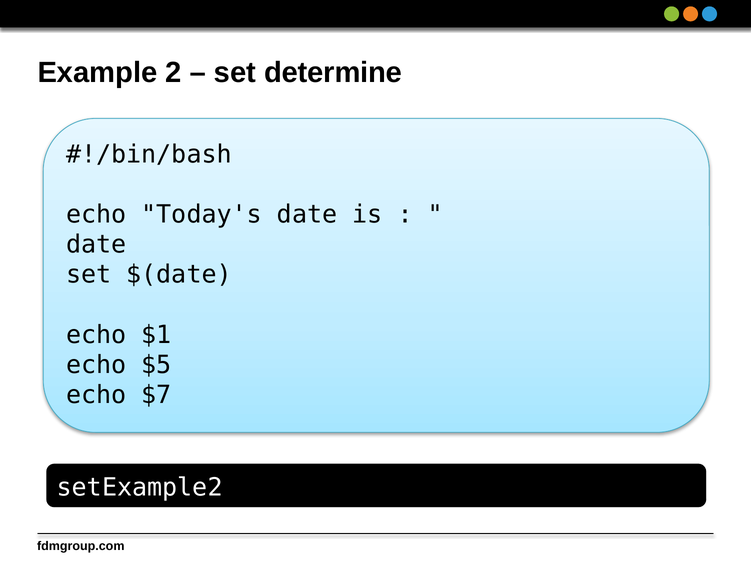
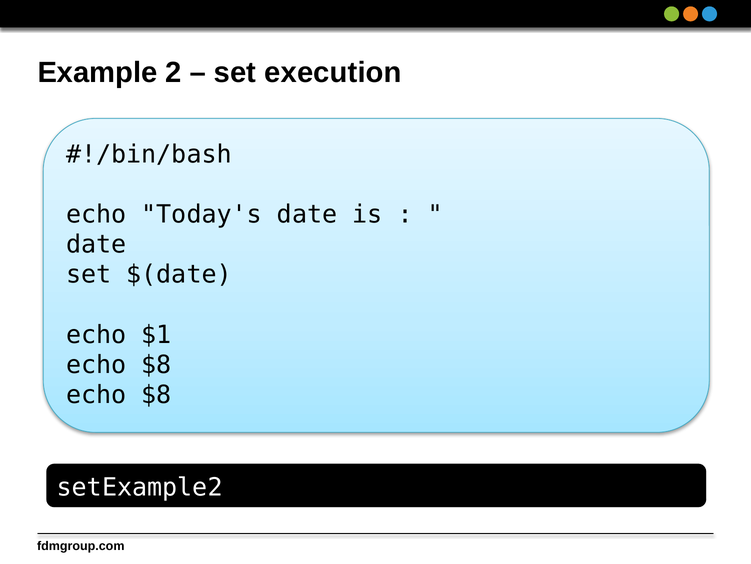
determine: determine -> execution
$5 at (156, 364): $5 -> $8
$7 at (156, 394): $7 -> $8
